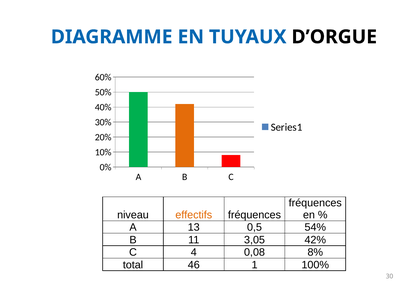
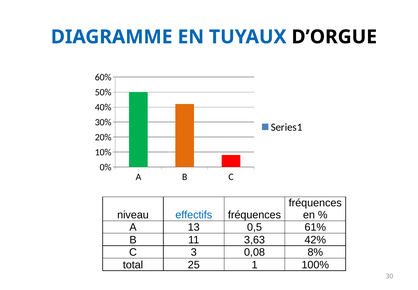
effectifs colour: orange -> blue
54%: 54% -> 61%
3,05: 3,05 -> 3,63
4: 4 -> 3
46: 46 -> 25
